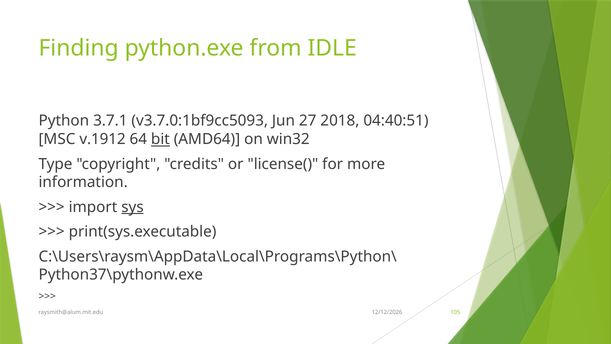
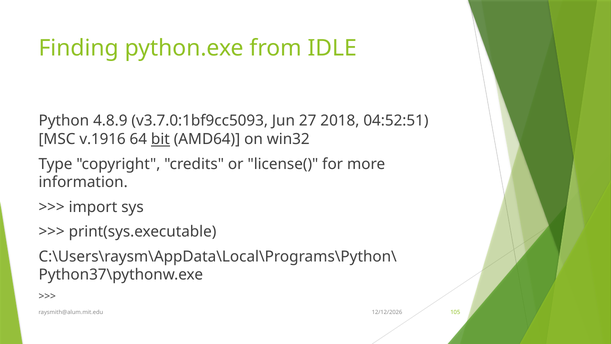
3.7.1: 3.7.1 -> 4.8.9
04:40:51: 04:40:51 -> 04:52:51
v.1912: v.1912 -> v.1916
sys underline: present -> none
